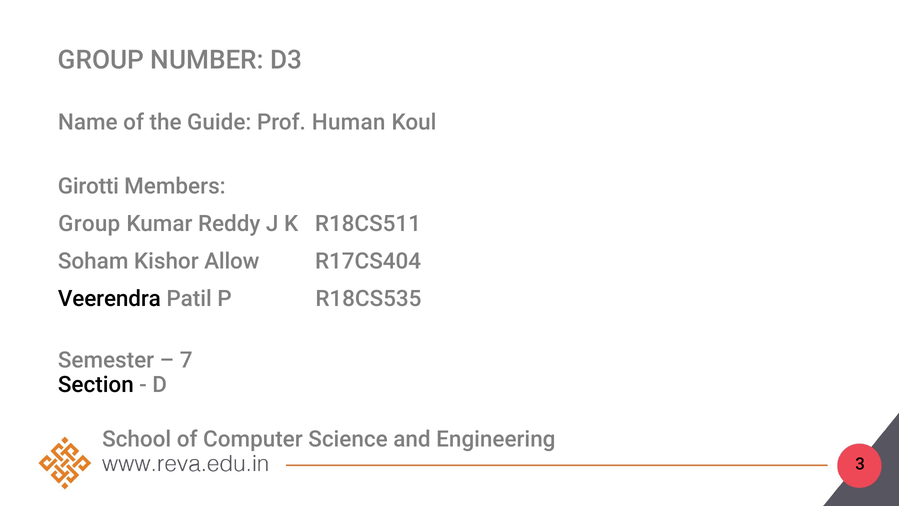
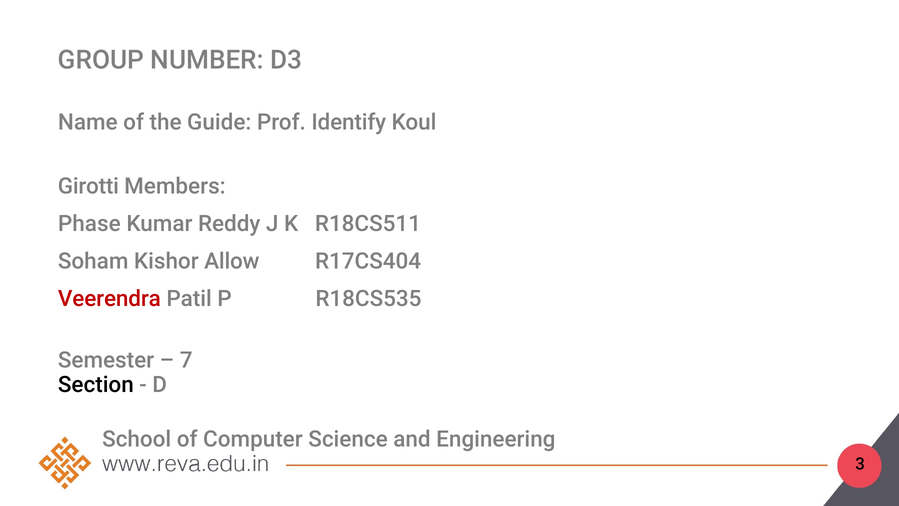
Human: Human -> Identify
Group at (89, 224): Group -> Phase
Veerendra colour: black -> red
